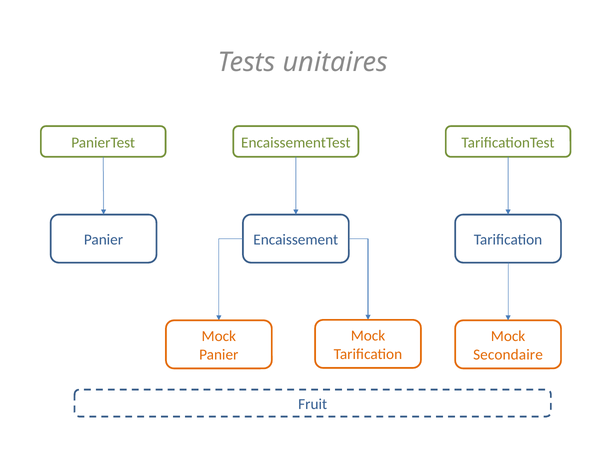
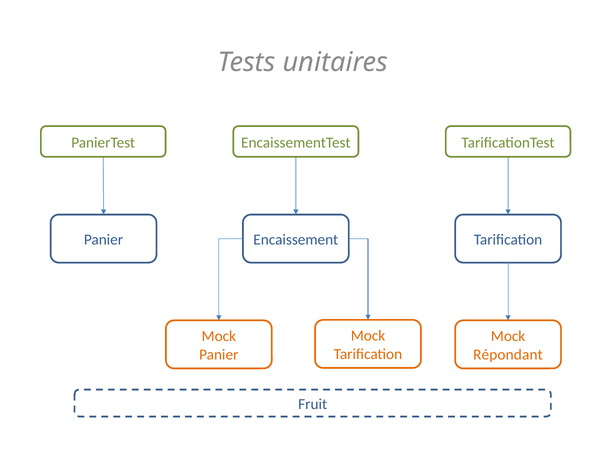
Secondaire: Secondaire -> Répondant
